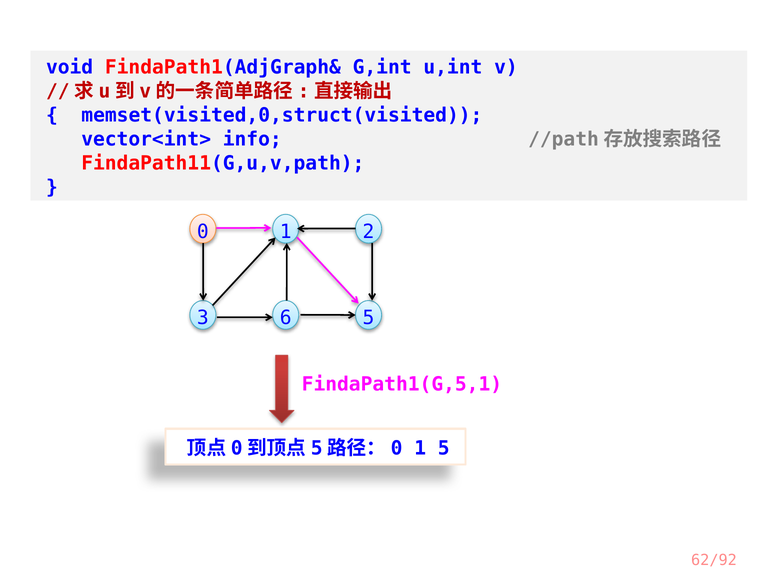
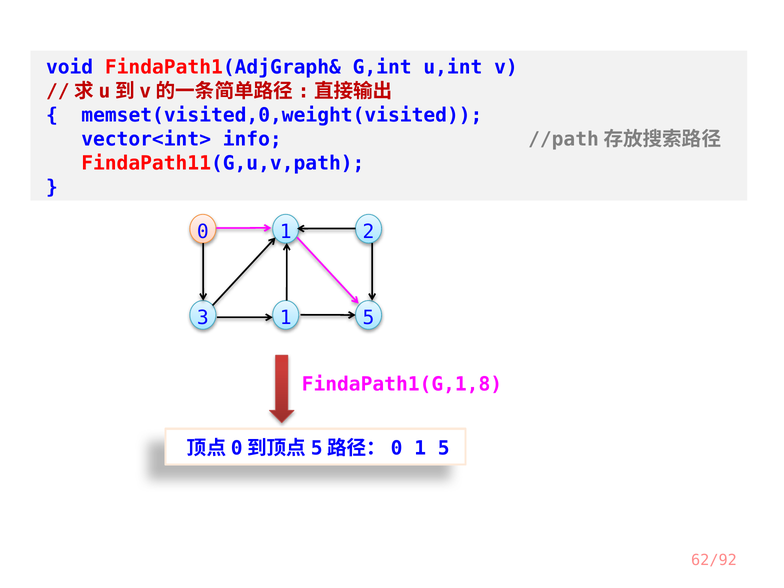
memset(visited,0,struct(visited: memset(visited,0,struct(visited -> memset(visited,0,weight(visited
3 6: 6 -> 1
FindaPath1(G,5,1: FindaPath1(G,5,1 -> FindaPath1(G,1,8
